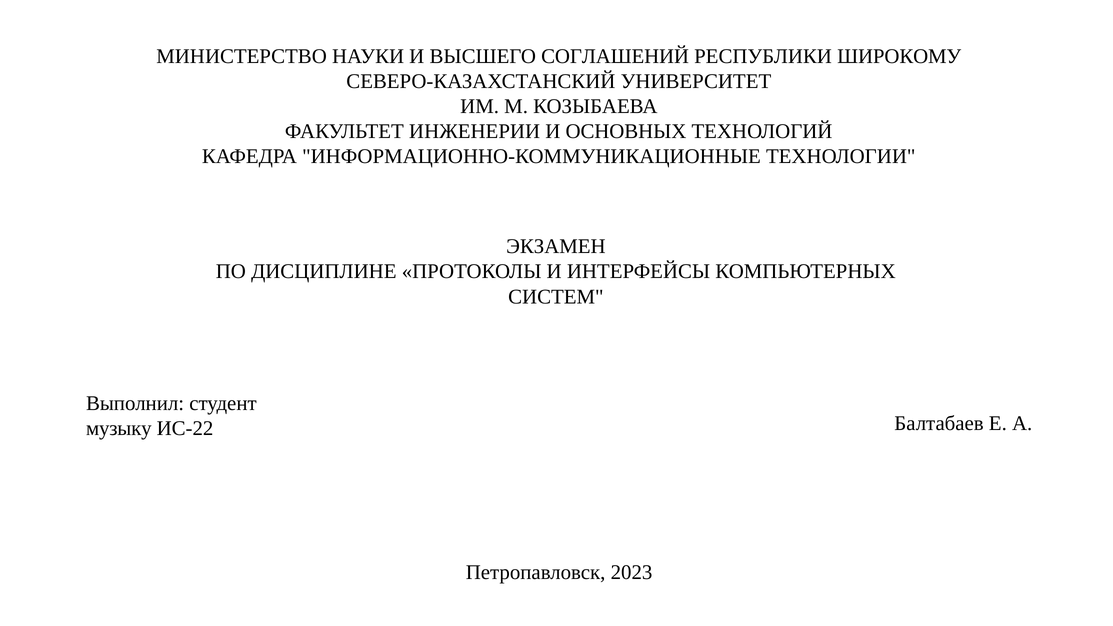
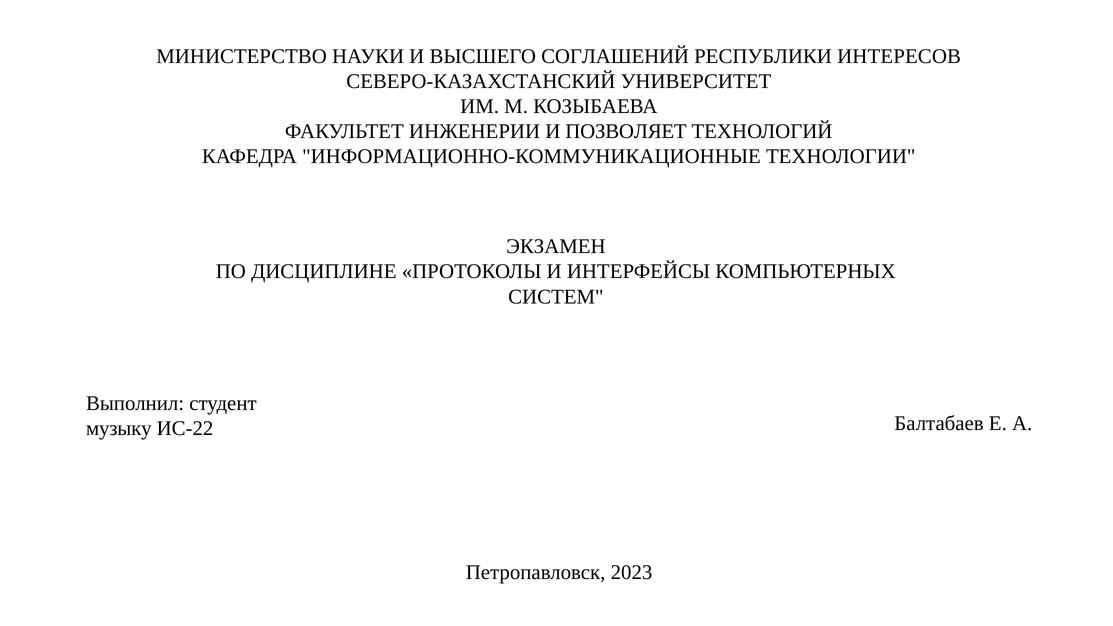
ШИРОКОМУ: ШИРОКОМУ -> ИНТЕРЕСОВ
ОСНОВНЫХ: ОСНОВНЫХ -> ПОЗВОЛЯЕТ
